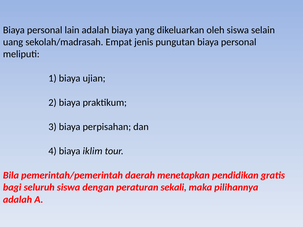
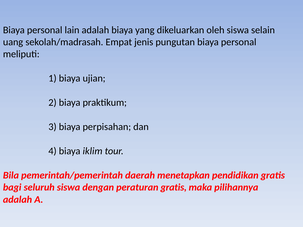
peraturan sekali: sekali -> gratis
